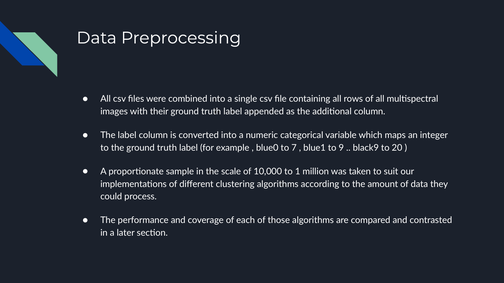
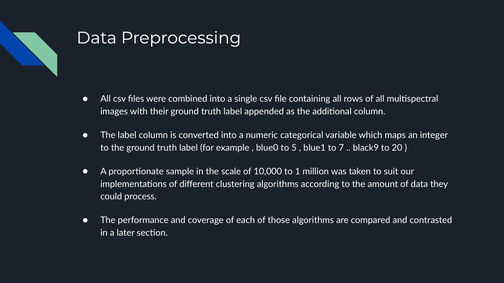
7: 7 -> 5
9: 9 -> 7
